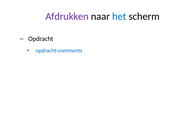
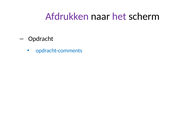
het colour: blue -> purple
